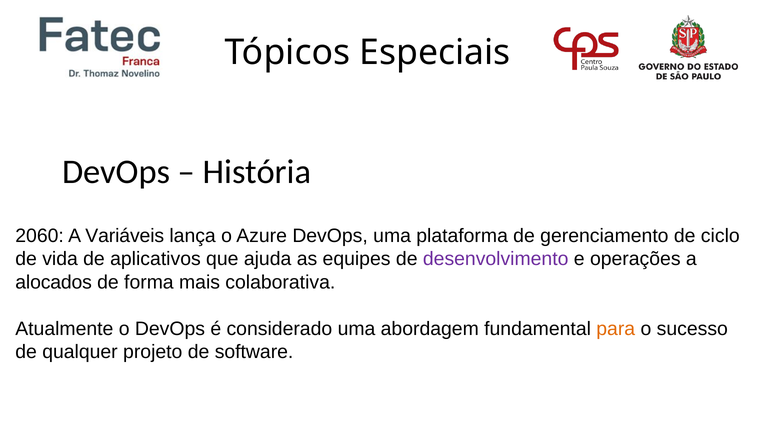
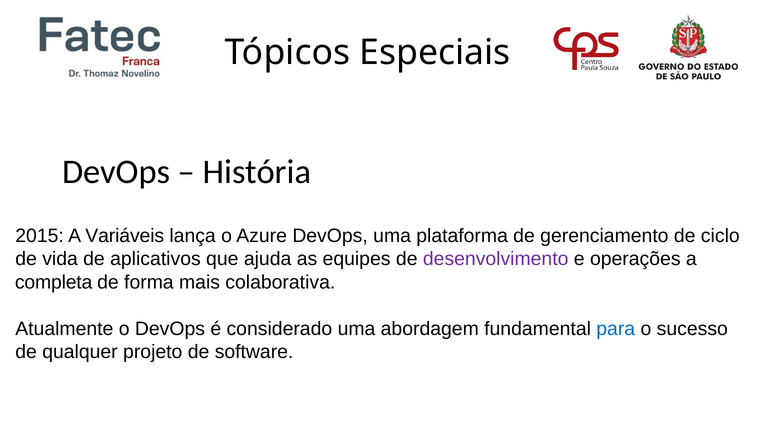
2060: 2060 -> 2015
alocados: alocados -> completa
para colour: orange -> blue
